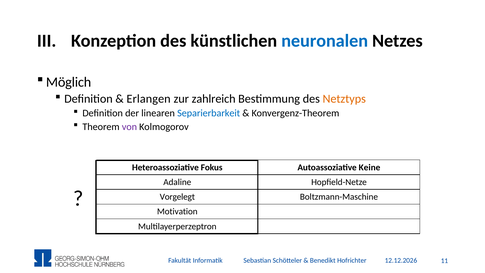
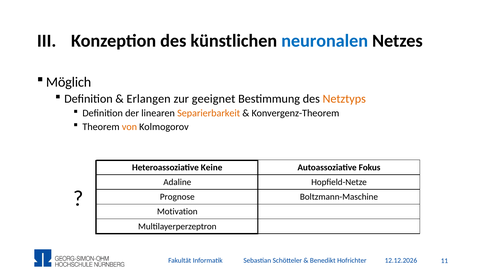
zahlreich: zahlreich -> geeignet
Separierbarkeit colour: blue -> orange
von colour: purple -> orange
Fokus: Fokus -> Keine
Keine: Keine -> Fokus
Vorgelegt: Vorgelegt -> Prognose
